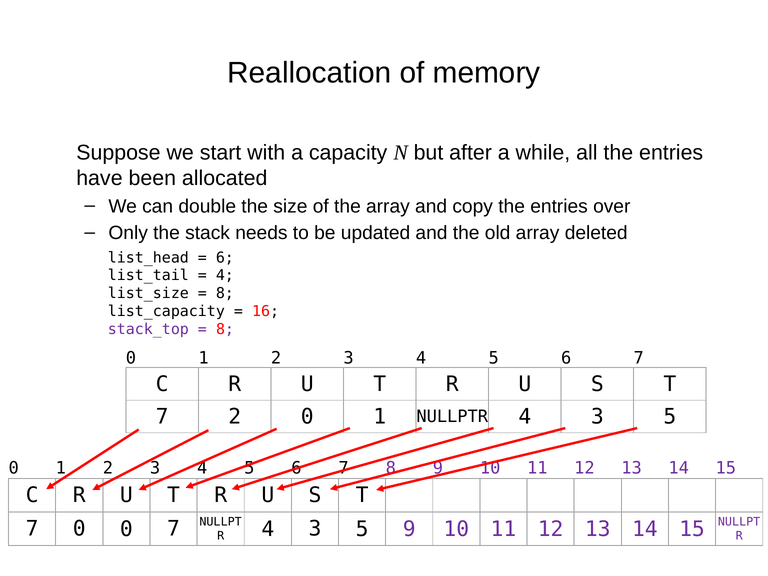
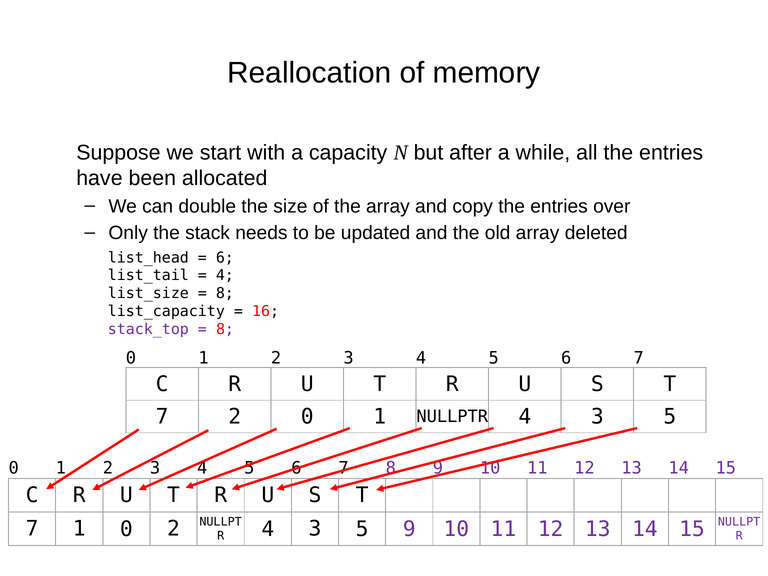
7 0: 0 -> 1
0 7: 7 -> 2
